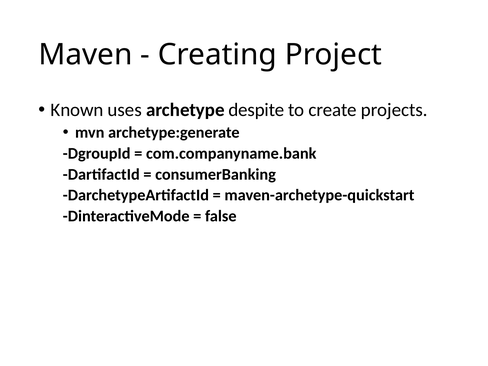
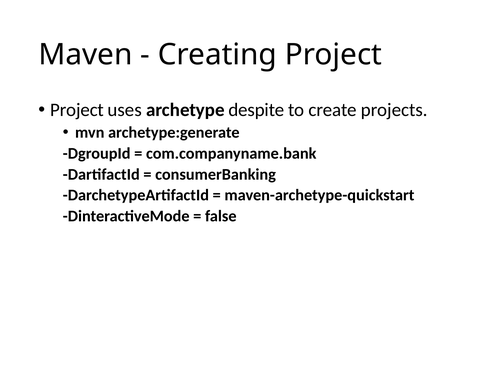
Known at (77, 110): Known -> Project
